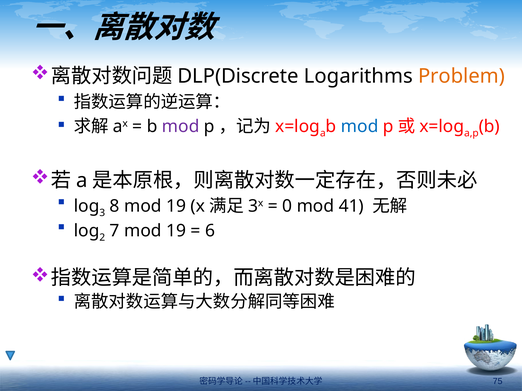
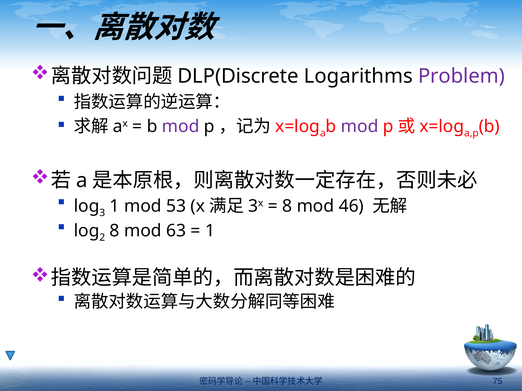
Problem colour: orange -> purple
mod at (360, 127) colour: blue -> purple
3 8: 8 -> 1
19 at (176, 206): 19 -> 53
0 at (287, 206): 0 -> 8
41: 41 -> 46
7 at (115, 231): 7 -> 8
19 at (176, 231): 19 -> 63
6 at (210, 231): 6 -> 1
